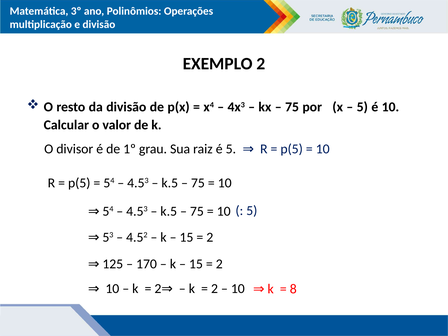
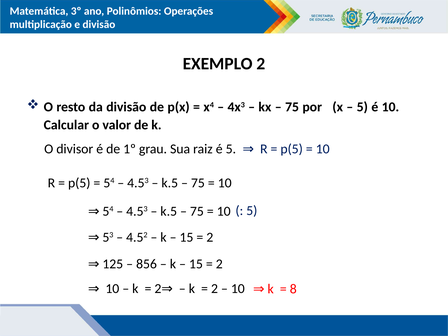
170: 170 -> 856
